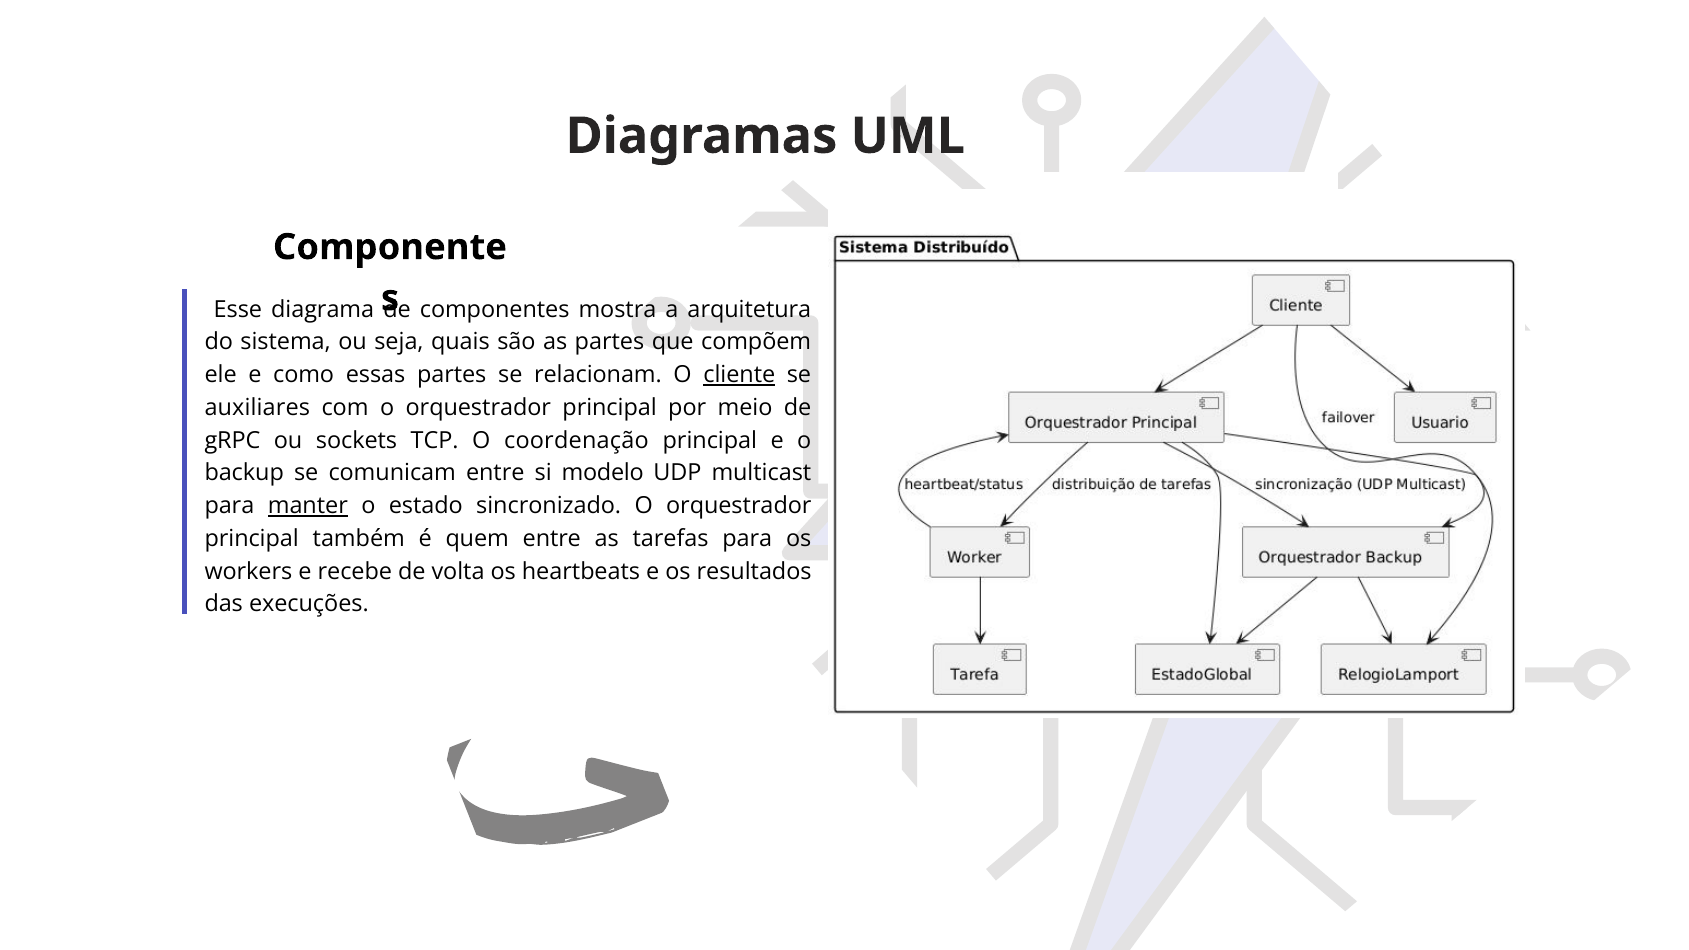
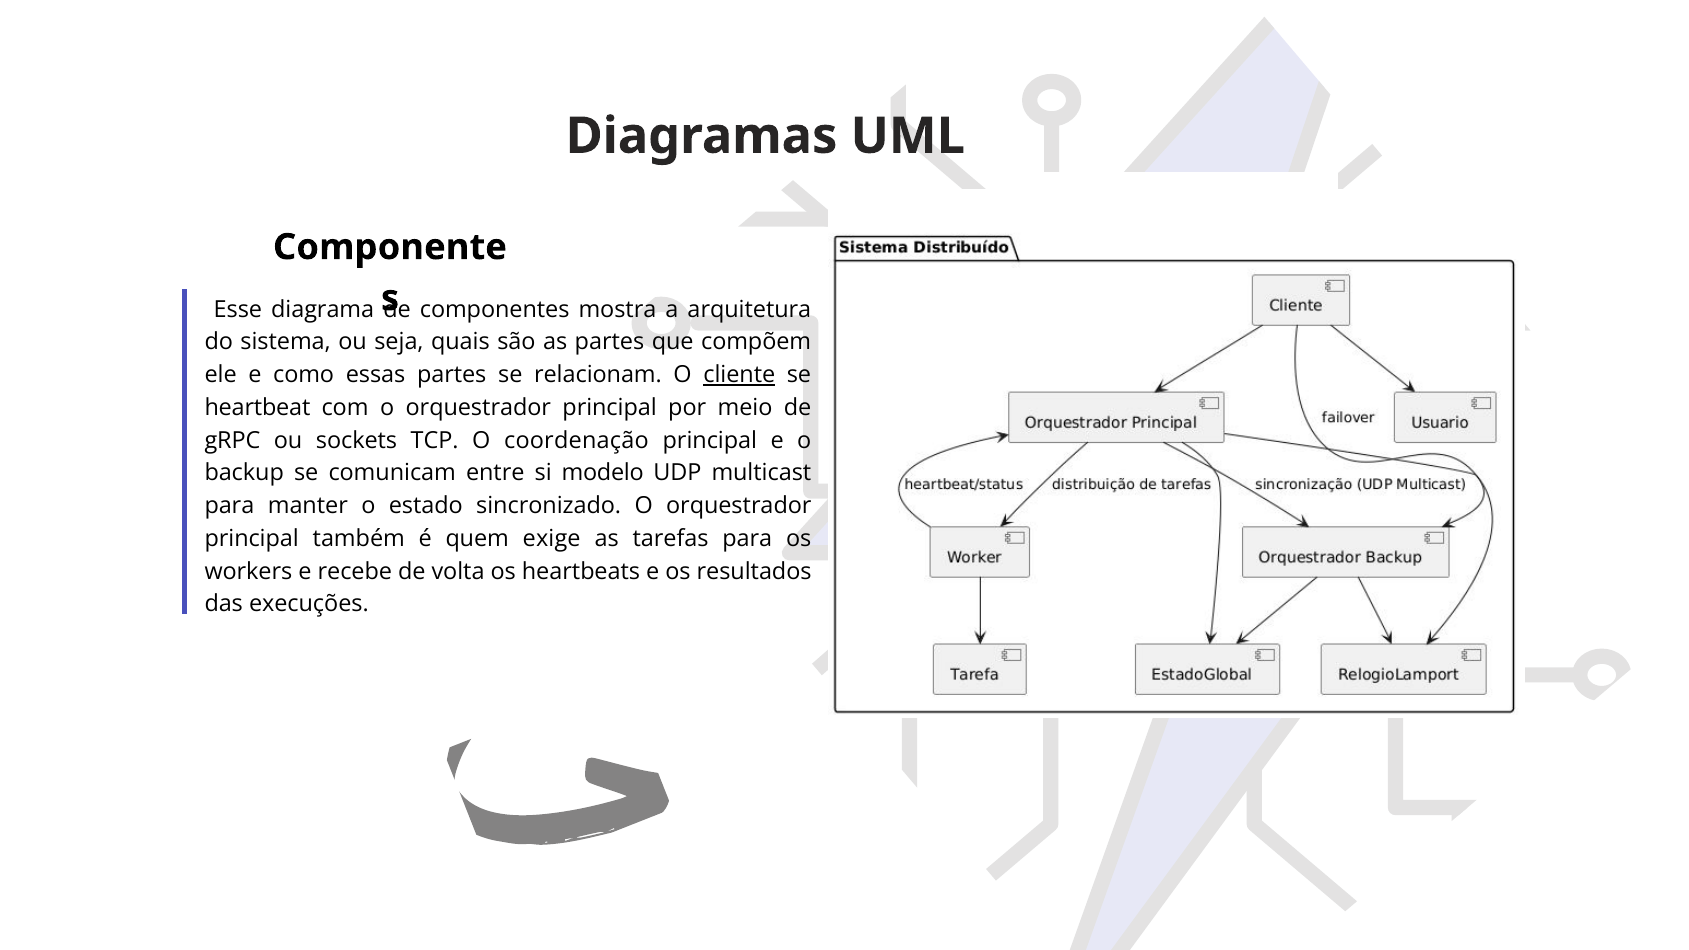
auxiliares: auxiliares -> heartbeat
manter underline: present -> none
quem entre: entre -> exige
